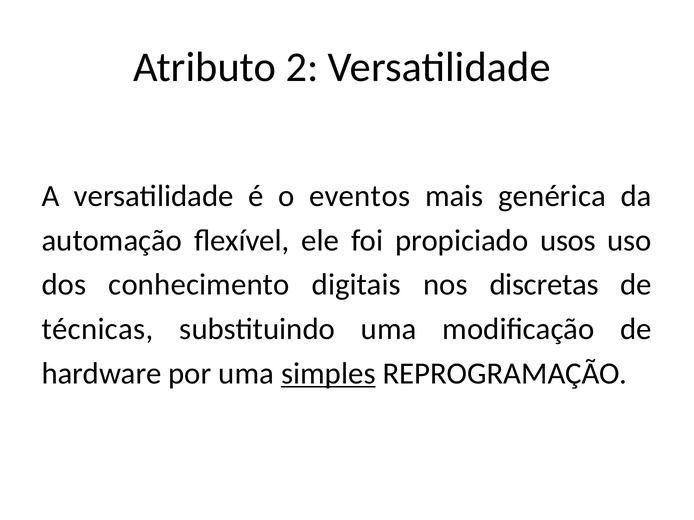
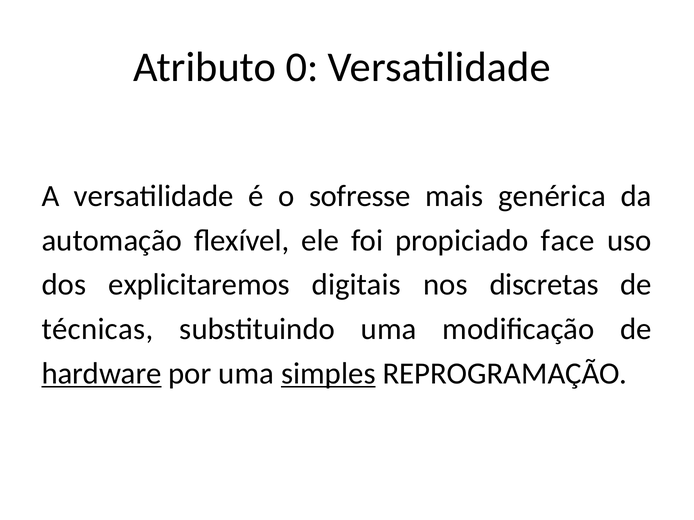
2: 2 -> 0
eventos: eventos -> sofresse
usos: usos -> face
conhecimento: conhecimento -> explicitaremos
hardware underline: none -> present
